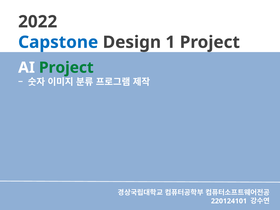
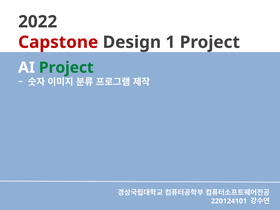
Capstone colour: blue -> red
